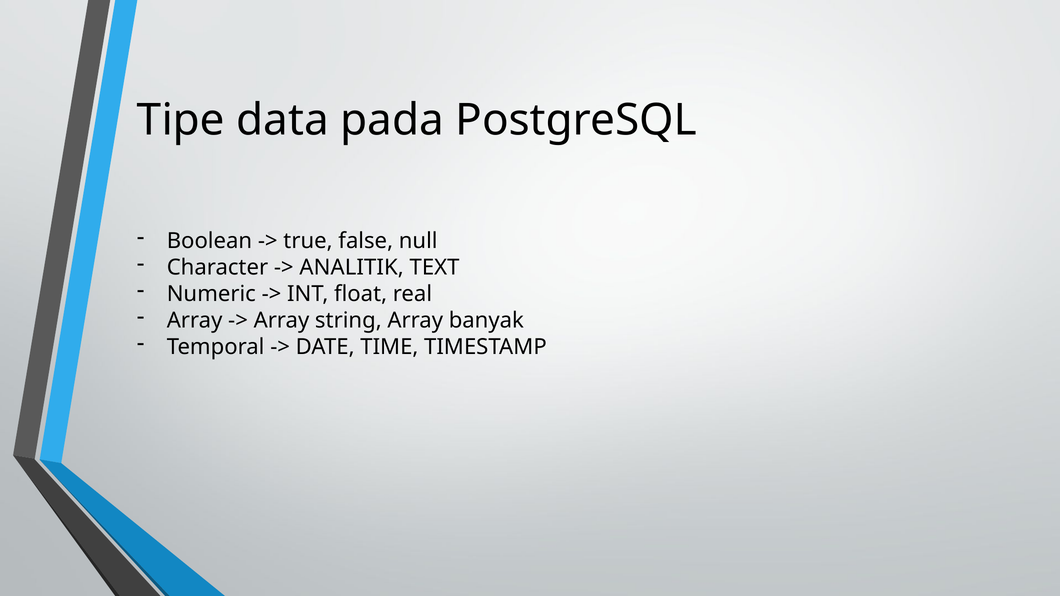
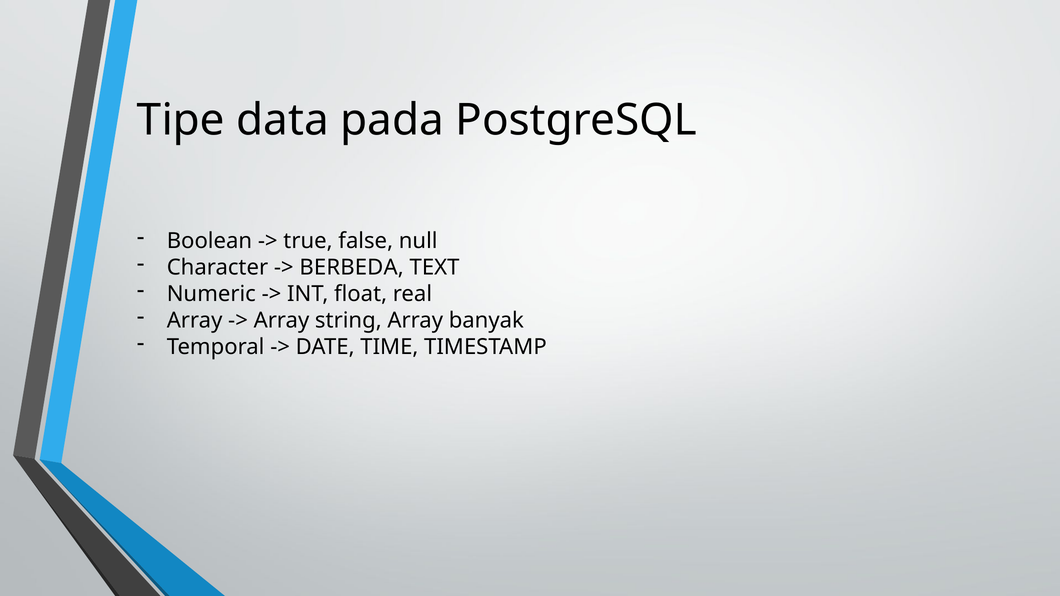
ANALITIK: ANALITIK -> BERBEDA
